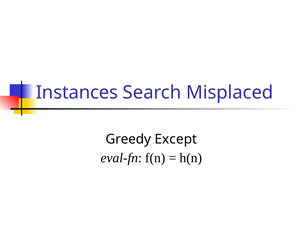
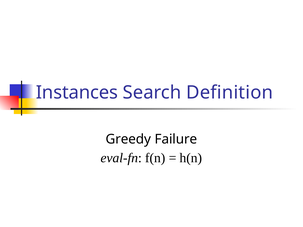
Misplaced: Misplaced -> Definition
Except: Except -> Failure
